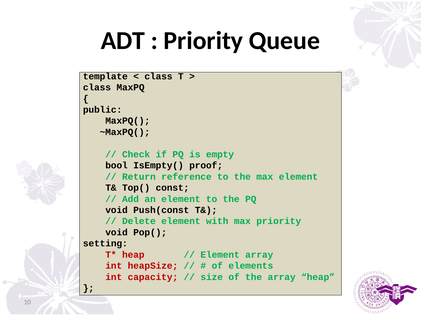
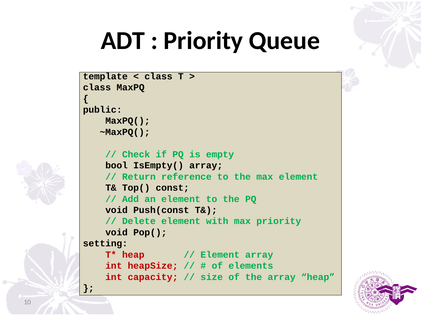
IsEmpty( proof: proof -> array
